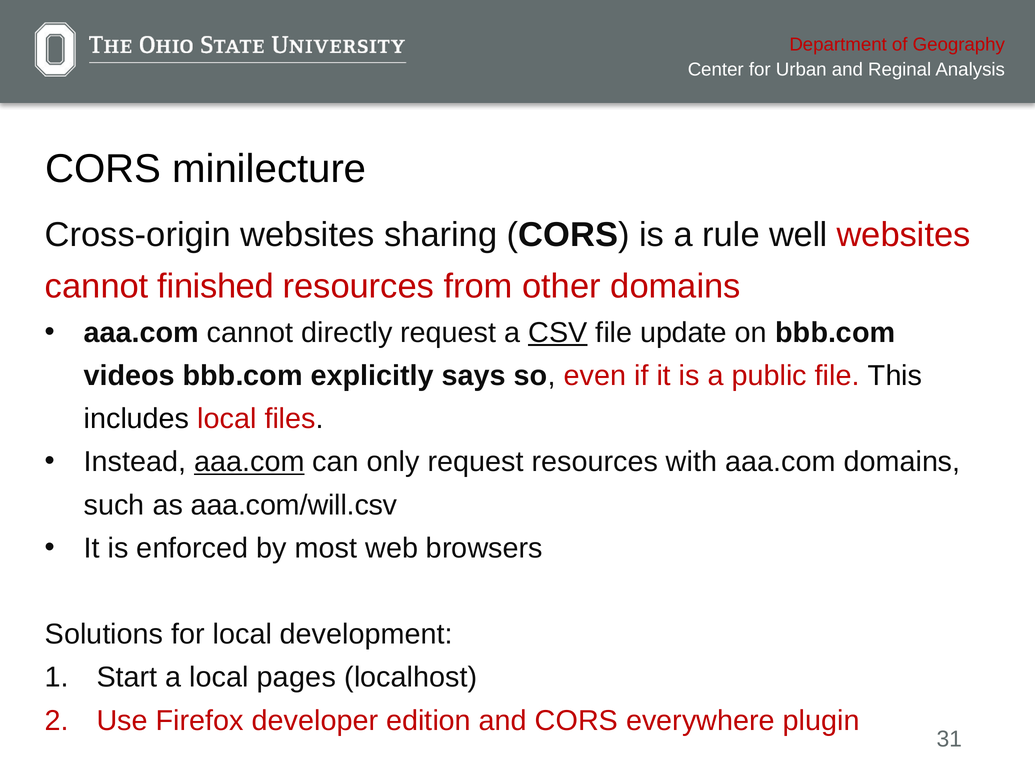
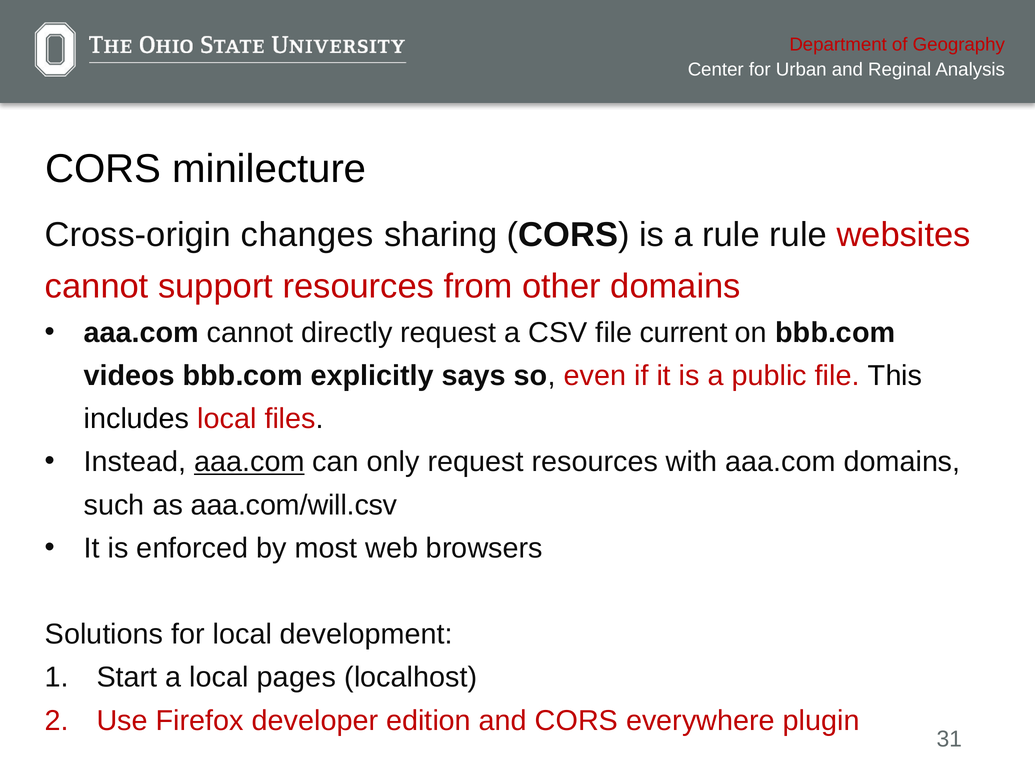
Cross-origin websites: websites -> changes
rule well: well -> rule
finished: finished -> support
CSV underline: present -> none
update: update -> current
